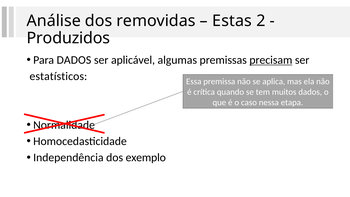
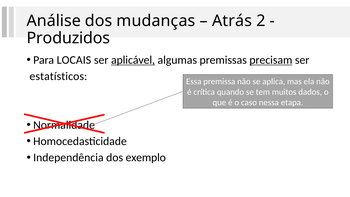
removidas: removidas -> mudanças
Estas: Estas -> Atrás
Para DADOS: DADOS -> LOCAIS
aplicável underline: none -> present
